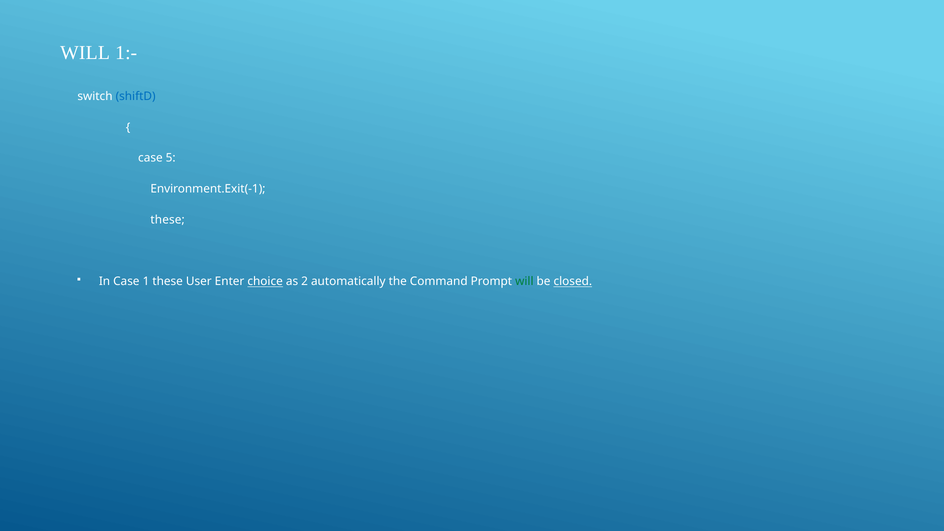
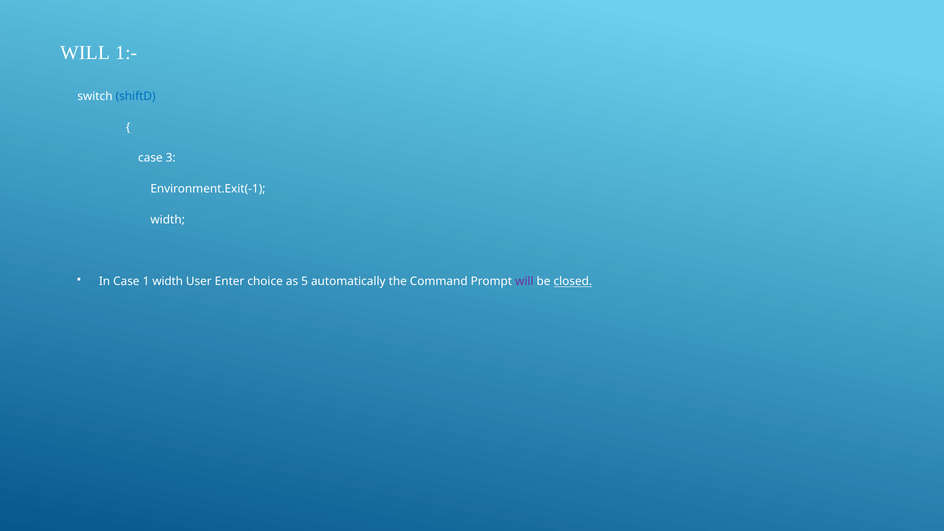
5: 5 -> 3
these at (168, 220): these -> width
1 these: these -> width
choice underline: present -> none
2: 2 -> 5
will at (524, 282) colour: green -> purple
